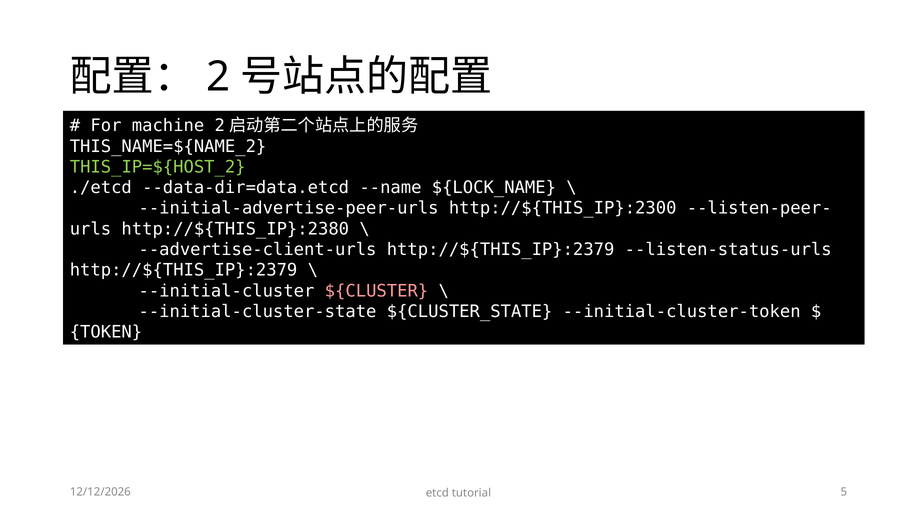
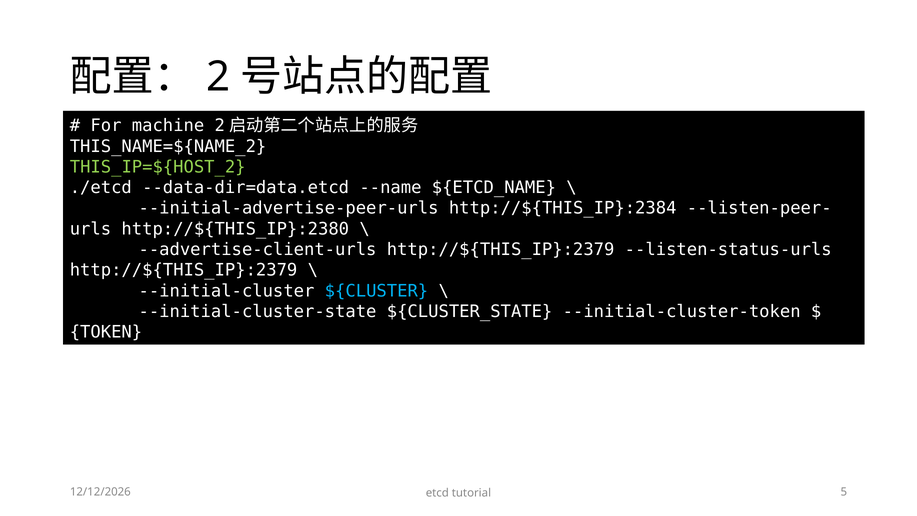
${LOCK_NAME: ${LOCK_NAME -> ${ETCD_NAME
http://${THIS_IP}:2300: http://${THIS_IP}:2300 -> http://${THIS_IP}:2384
${CLUSTER colour: pink -> light blue
